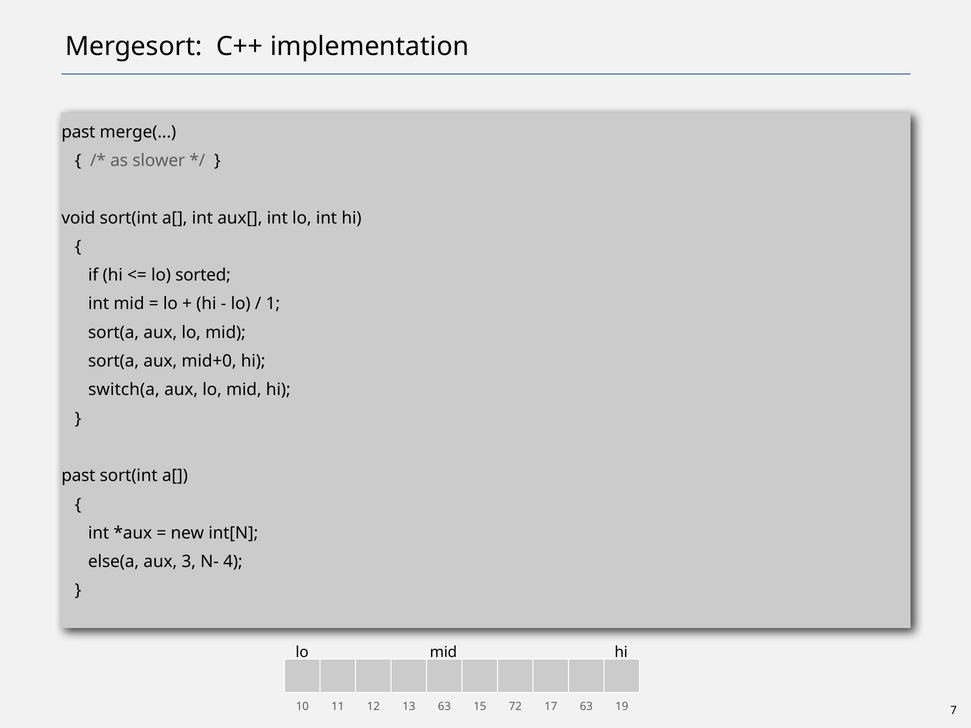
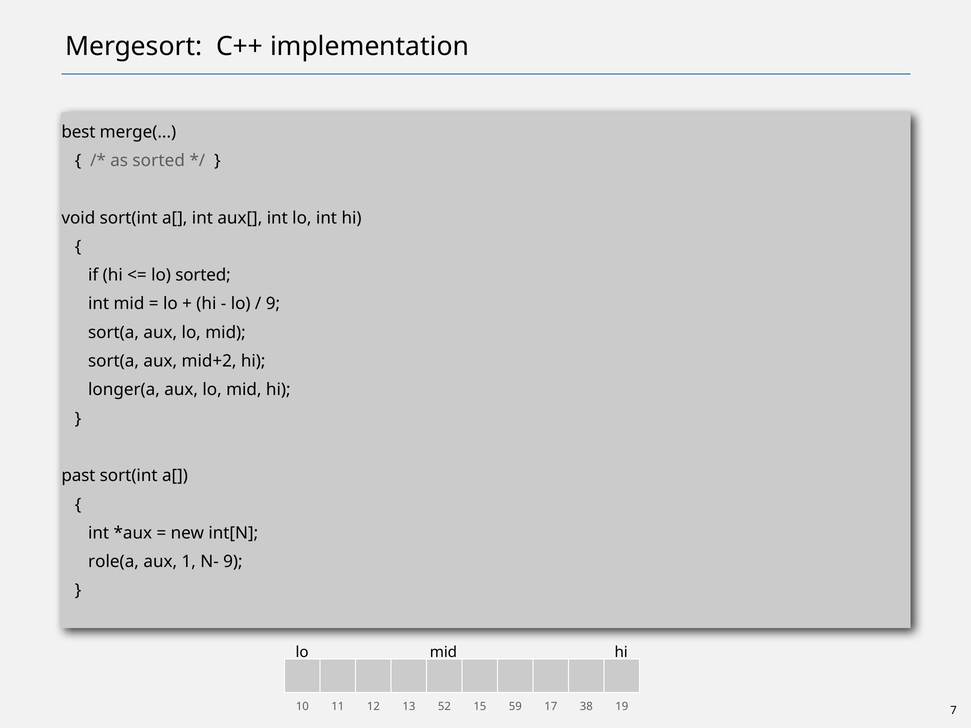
past at (78, 132): past -> best
as slower: slower -> sorted
1 at (273, 304): 1 -> 9
mid+0: mid+0 -> mid+2
switch(a: switch(a -> longer(a
else(a: else(a -> role(a
3: 3 -> 1
N- 4: 4 -> 9
13 63: 63 -> 52
72: 72 -> 59
17 63: 63 -> 38
